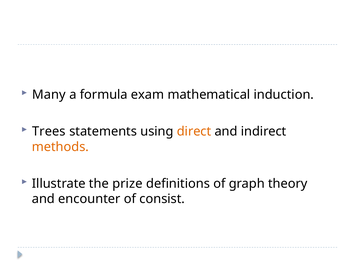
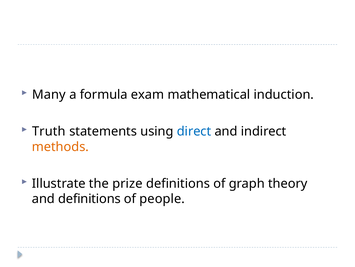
Trees: Trees -> Truth
direct colour: orange -> blue
and encounter: encounter -> definitions
consist: consist -> people
